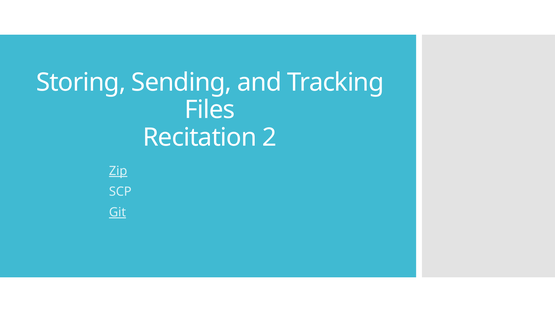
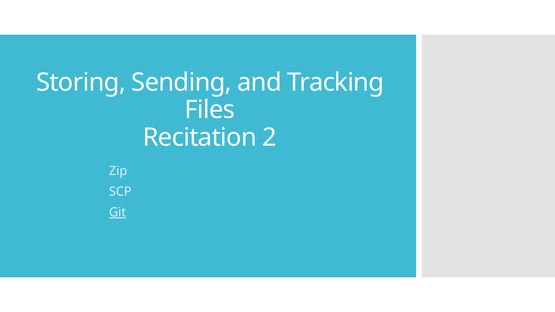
Zip underline: present -> none
